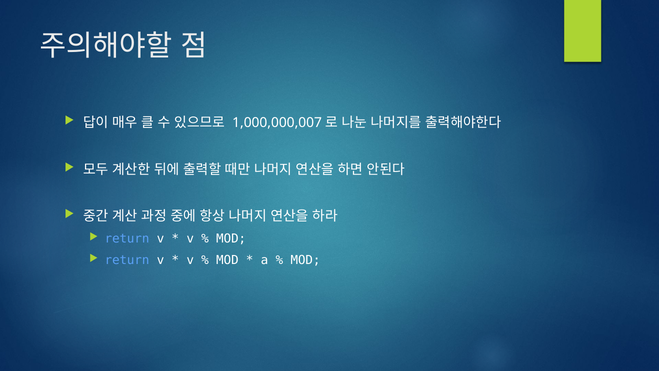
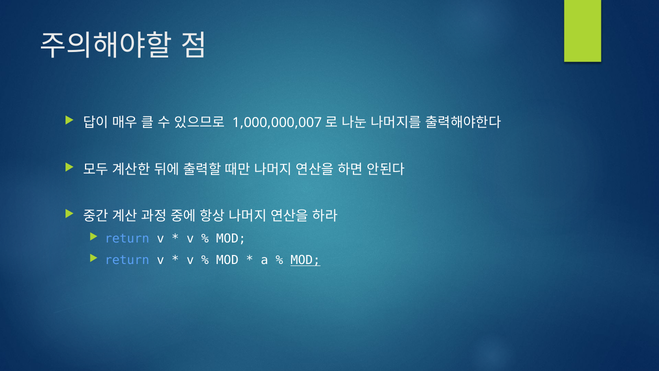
MOD at (305, 260) underline: none -> present
